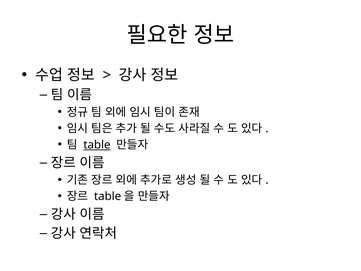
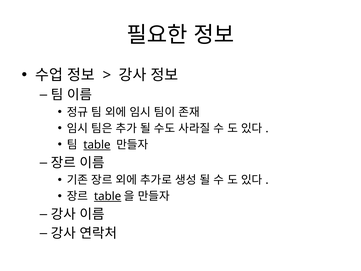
table at (108, 196) underline: none -> present
